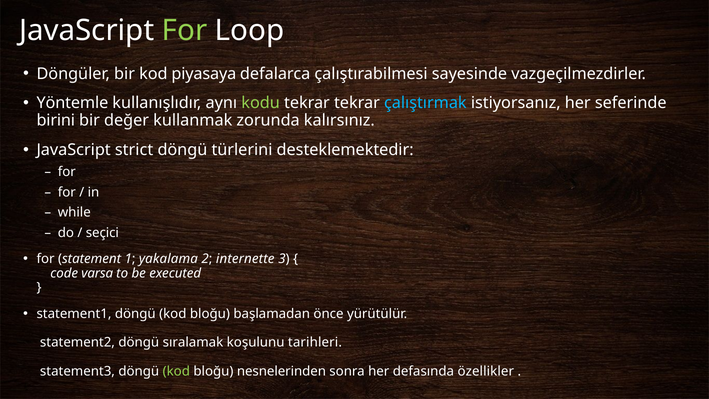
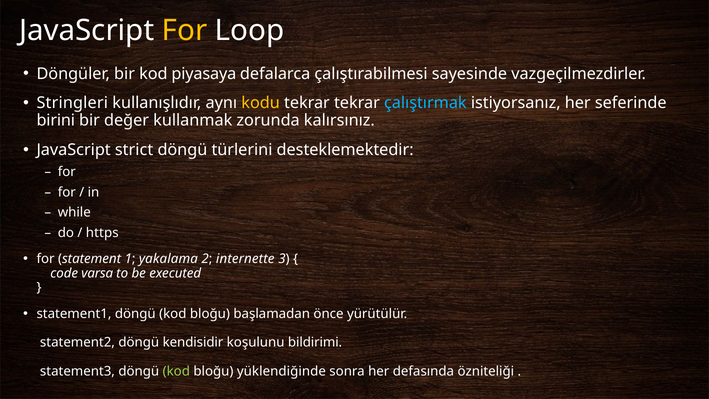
For at (185, 30) colour: light green -> yellow
Yöntemle: Yöntemle -> Stringleri
kodu colour: light green -> yellow
seçici: seçici -> https
sıralamak: sıralamak -> kendisidir
tarihleri: tarihleri -> bildirimi
nesnelerinden: nesnelerinden -> yüklendiğinde
özellikler: özellikler -> özniteliği
